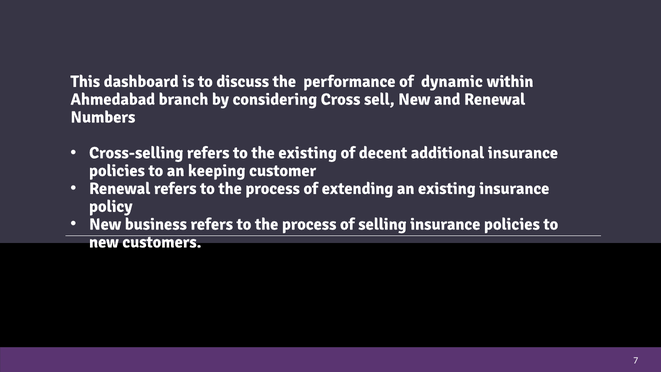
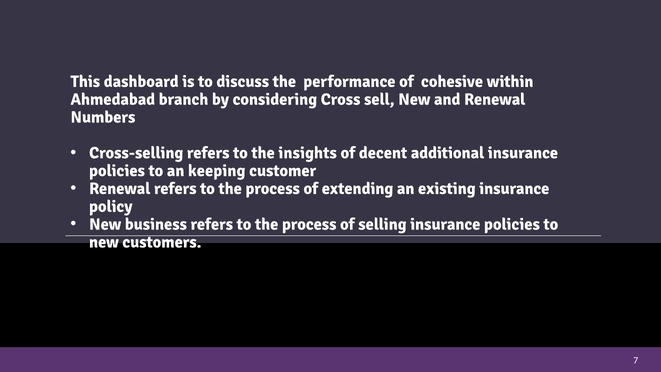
dynamic: dynamic -> cohesive
the existing: existing -> insights
